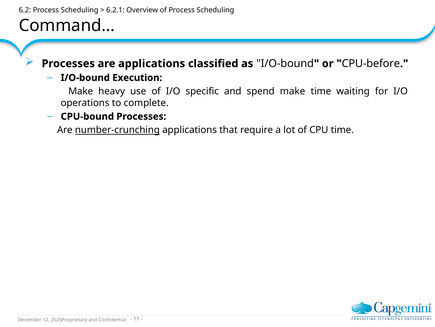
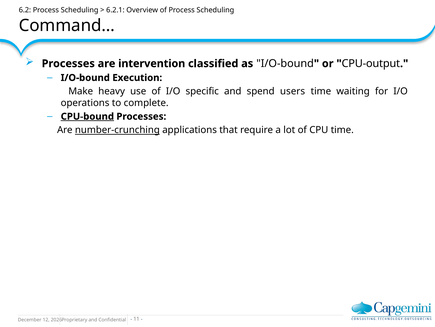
are applications: applications -> intervention
CPU-before: CPU-before -> CPU-output
spend make: make -> users
CPU-bound underline: none -> present
